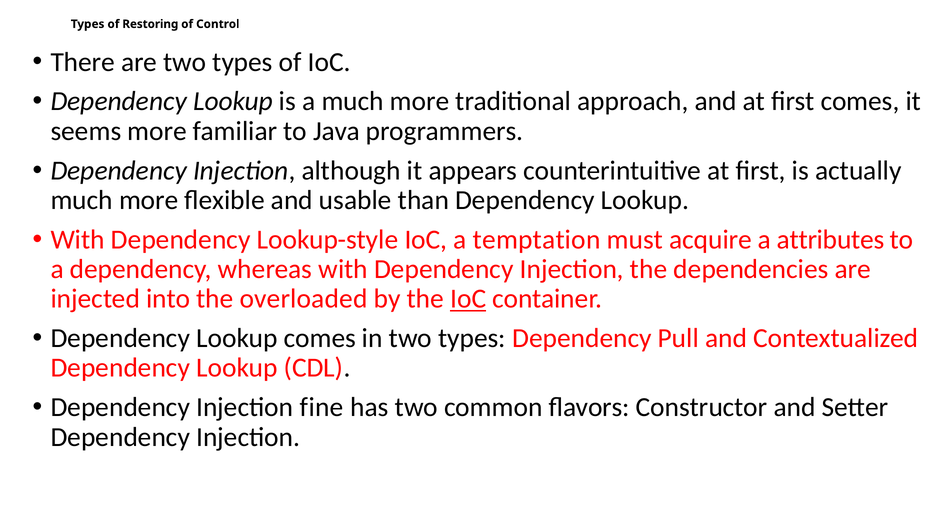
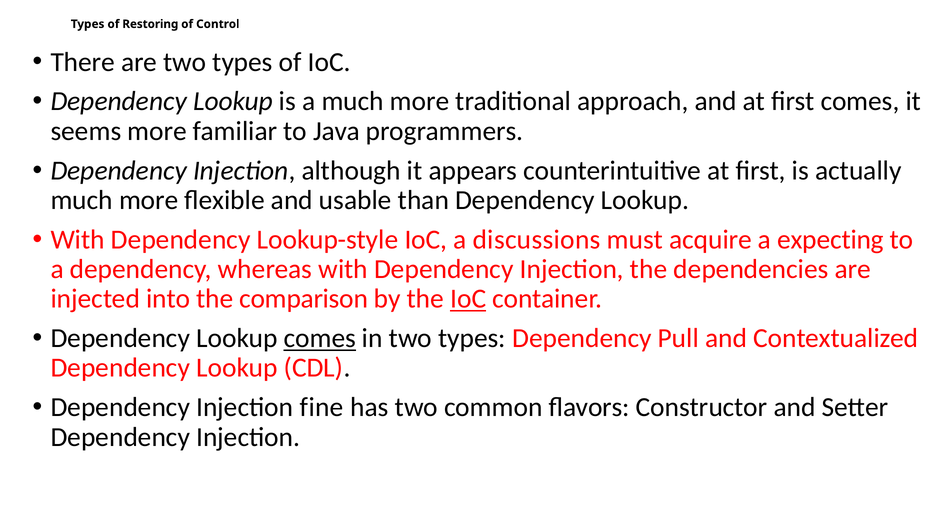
temptation: temptation -> discussions
attributes: attributes -> expecting
overloaded: overloaded -> comparison
comes at (320, 338) underline: none -> present
